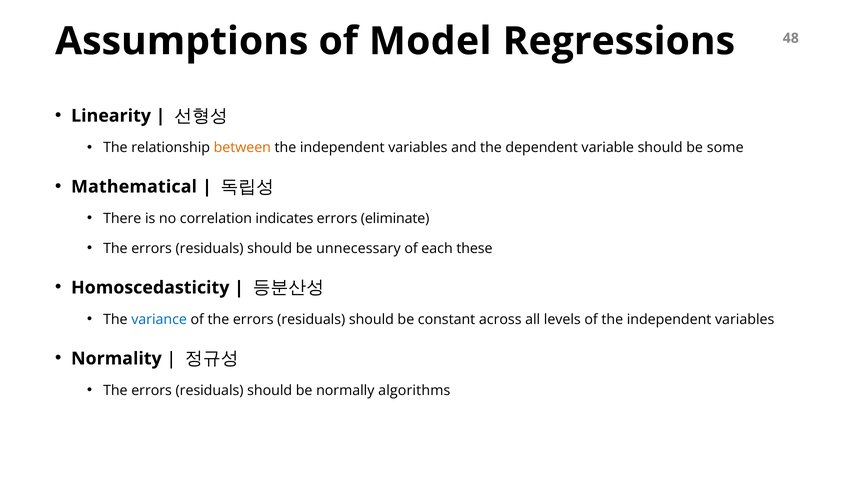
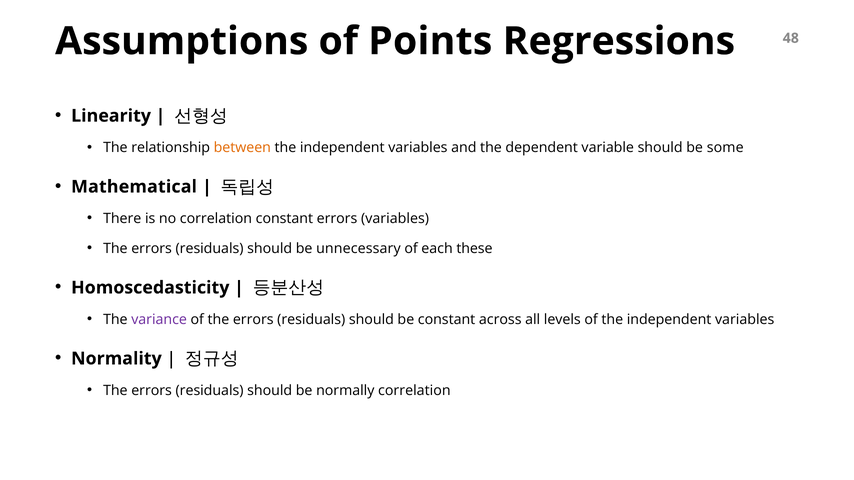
Model: Model -> Points
correlation indicates: indicates -> constant
errors eliminate: eliminate -> variables
variance colour: blue -> purple
normally algorithms: algorithms -> correlation
